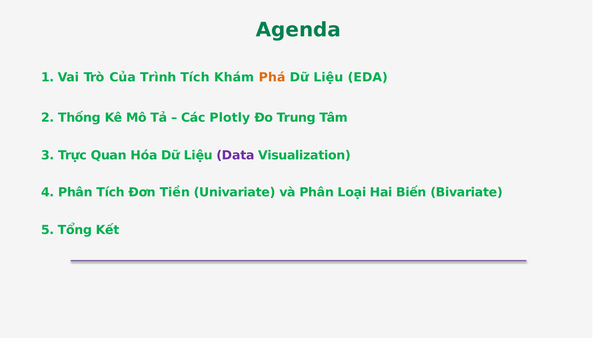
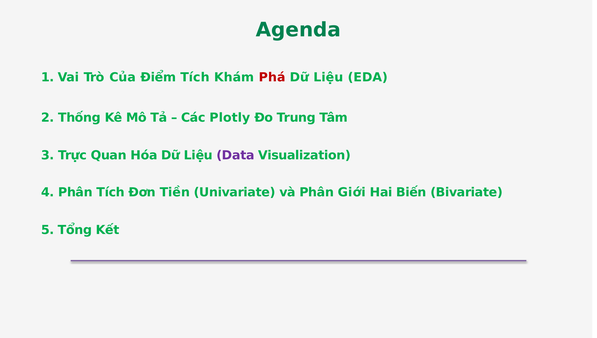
Trình: Trình -> Điểm
Phá colour: orange -> red
Loại: Loại -> Giới
